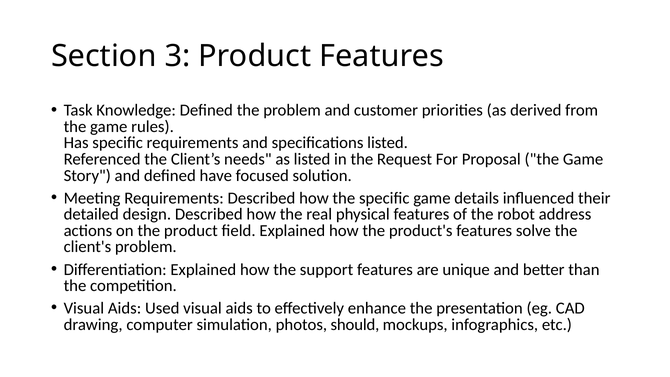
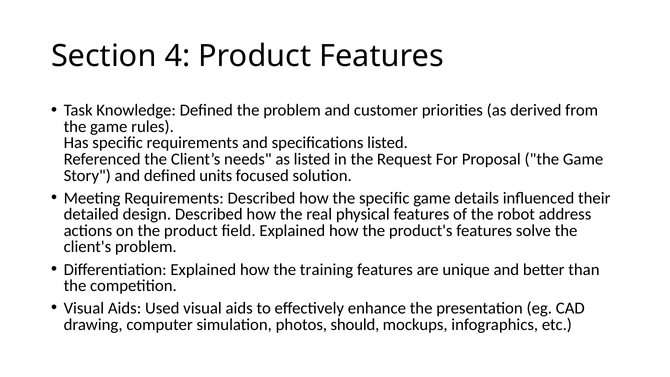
3: 3 -> 4
have: have -> units
support: support -> training
